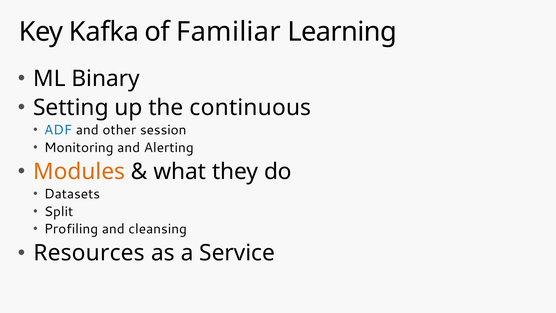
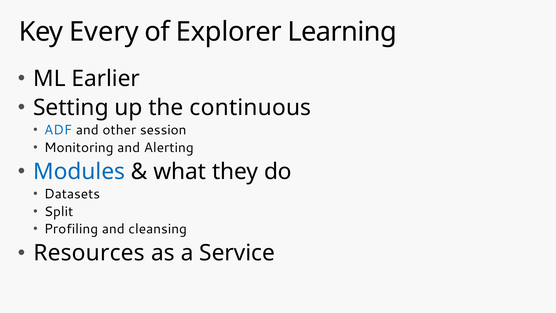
Kafka: Kafka -> Every
Familiar: Familiar -> Explorer
Binary: Binary -> Earlier
Modules colour: orange -> blue
